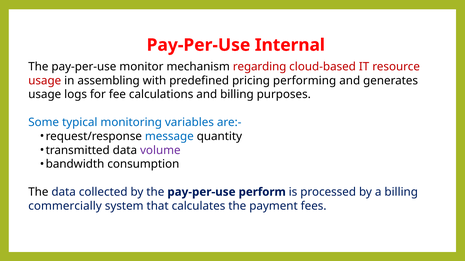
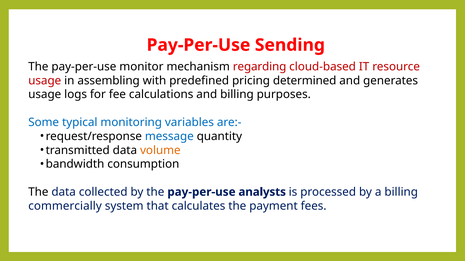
Internal: Internal -> Sending
performing: performing -> determined
volume colour: purple -> orange
perform: perform -> analysts
